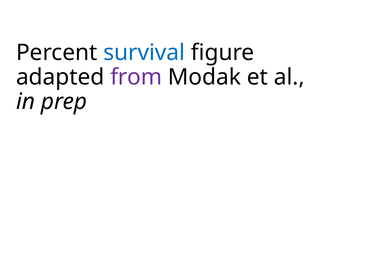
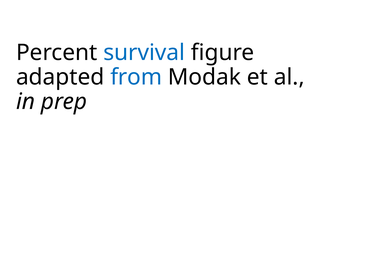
from colour: purple -> blue
